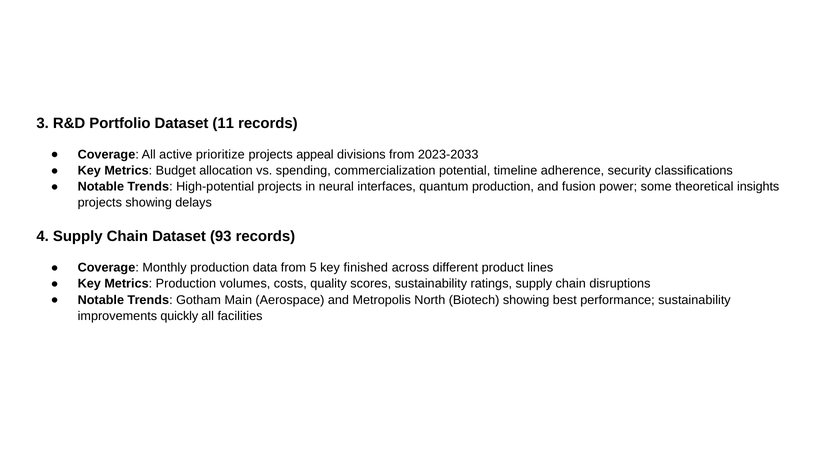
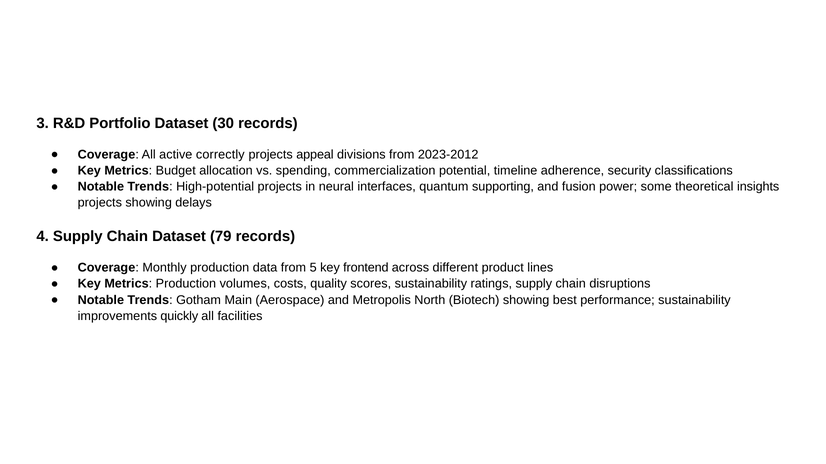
11: 11 -> 30
prioritize: prioritize -> correctly
2023-2033: 2023-2033 -> 2023-2012
quantum production: production -> supporting
93: 93 -> 79
finished: finished -> frontend
